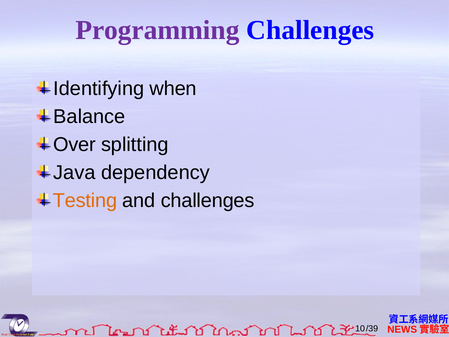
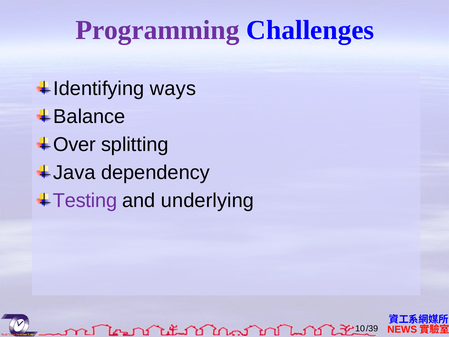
when: when -> ways
Testing colour: orange -> purple
and challenges: challenges -> underlying
